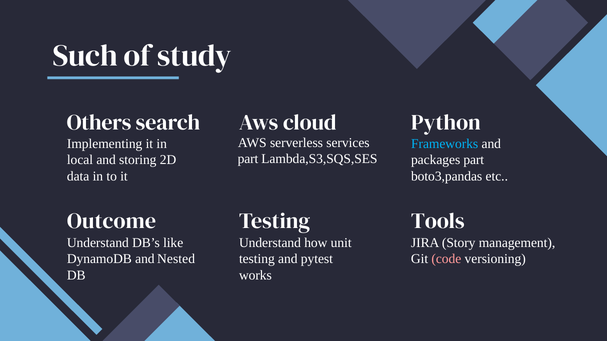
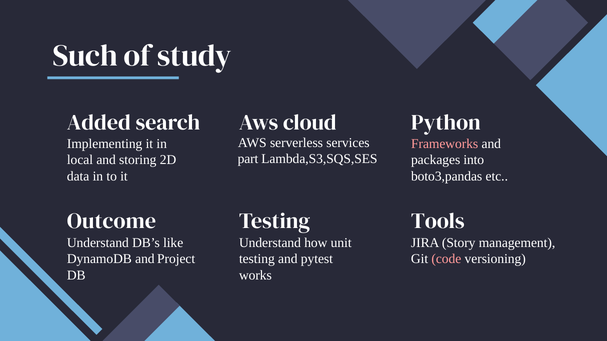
Others: Others -> Added
Frameworks colour: light blue -> pink
packages part: part -> into
Nested: Nested -> Project
